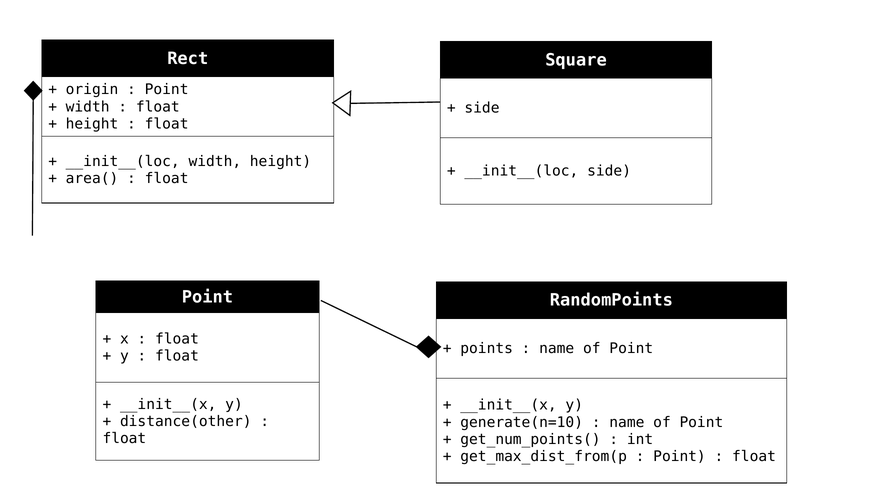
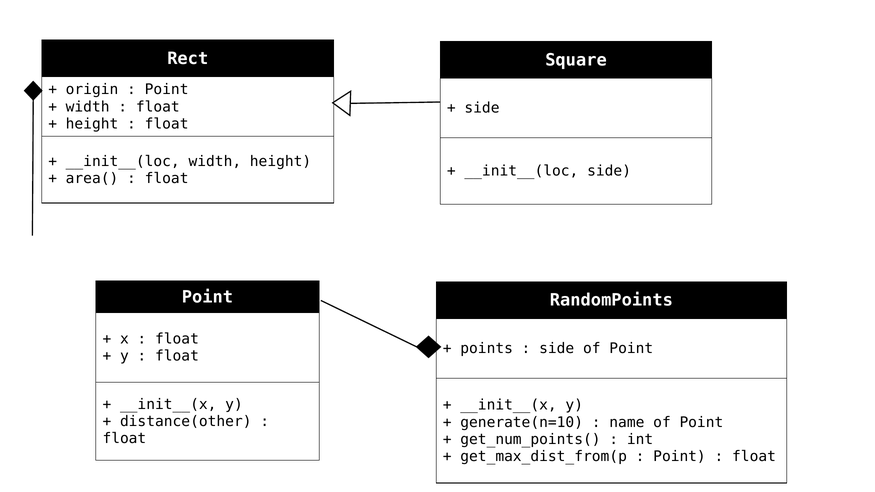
name at (557, 349): name -> side
